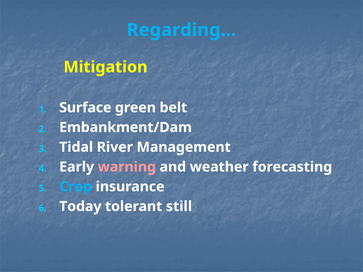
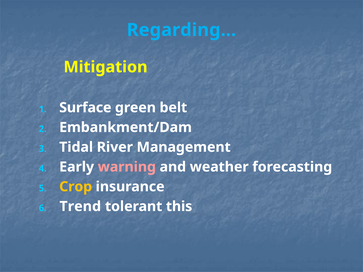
Crop colour: light blue -> yellow
Today: Today -> Trend
still: still -> this
